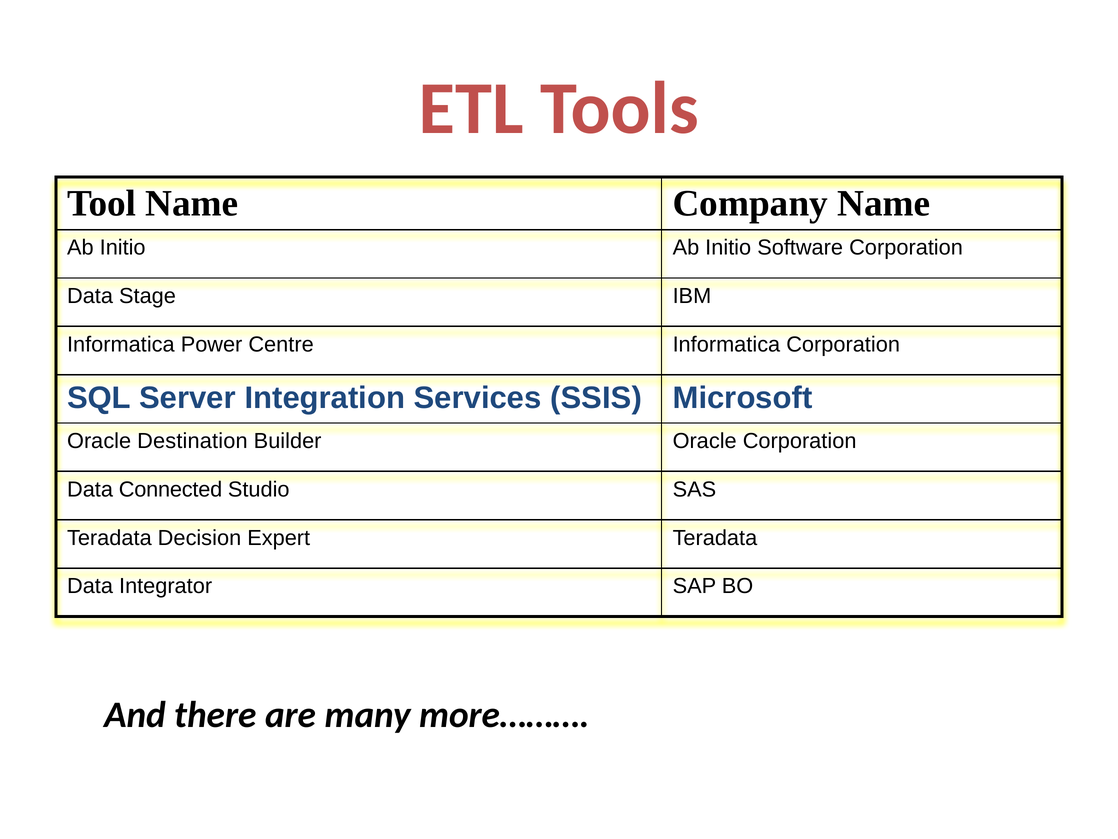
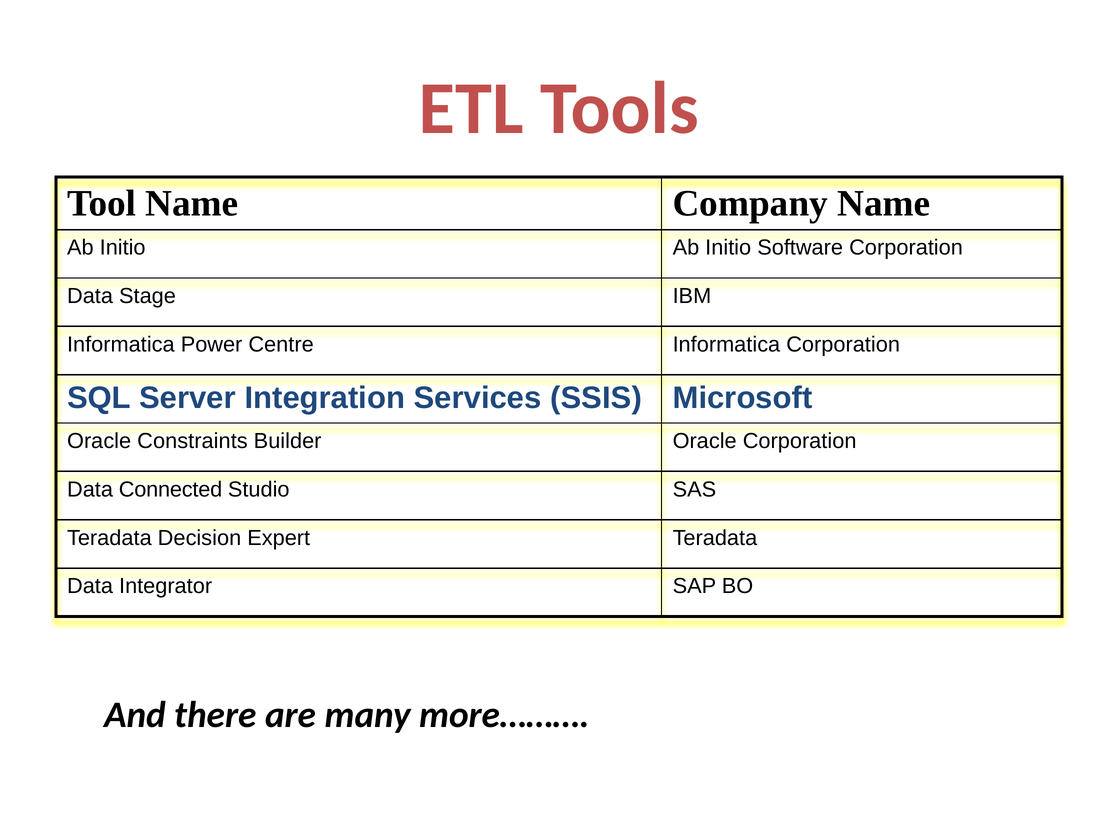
Destination: Destination -> Constraints
